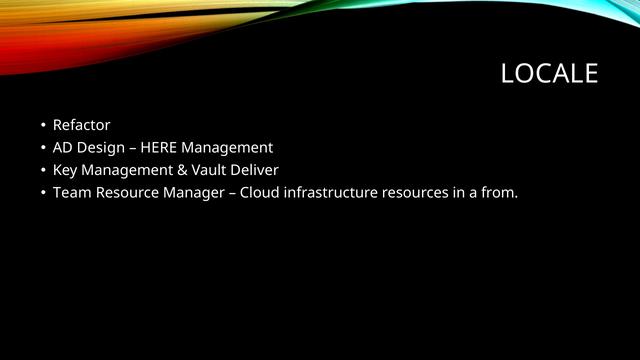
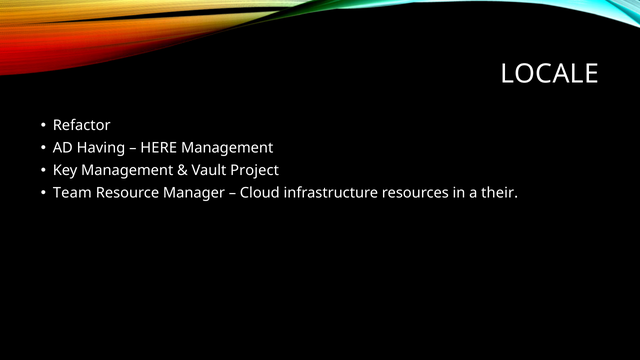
Design: Design -> Having
Deliver: Deliver -> Project
from: from -> their
